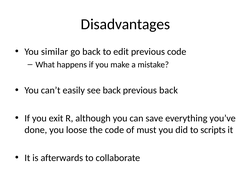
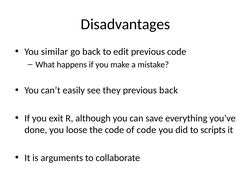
see back: back -> they
of must: must -> code
afterwards: afterwards -> arguments
